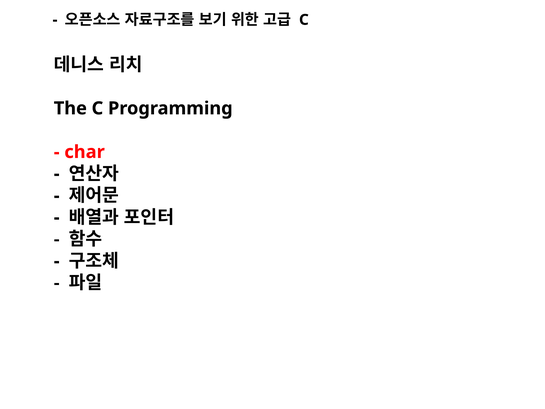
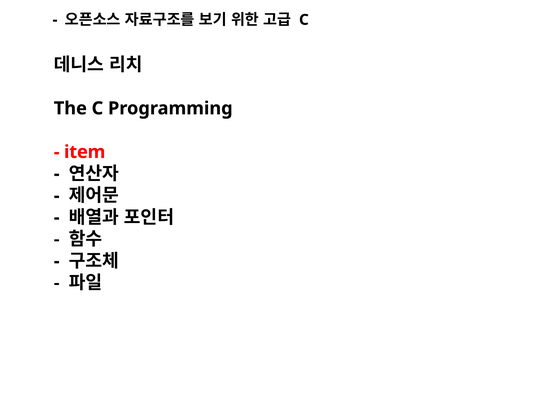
char: char -> item
